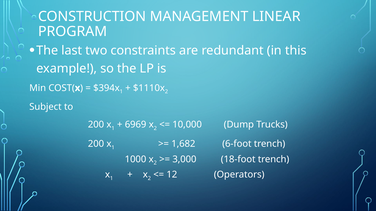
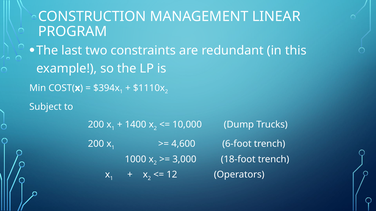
6969: 6969 -> 1400
1,682: 1,682 -> 4,600
